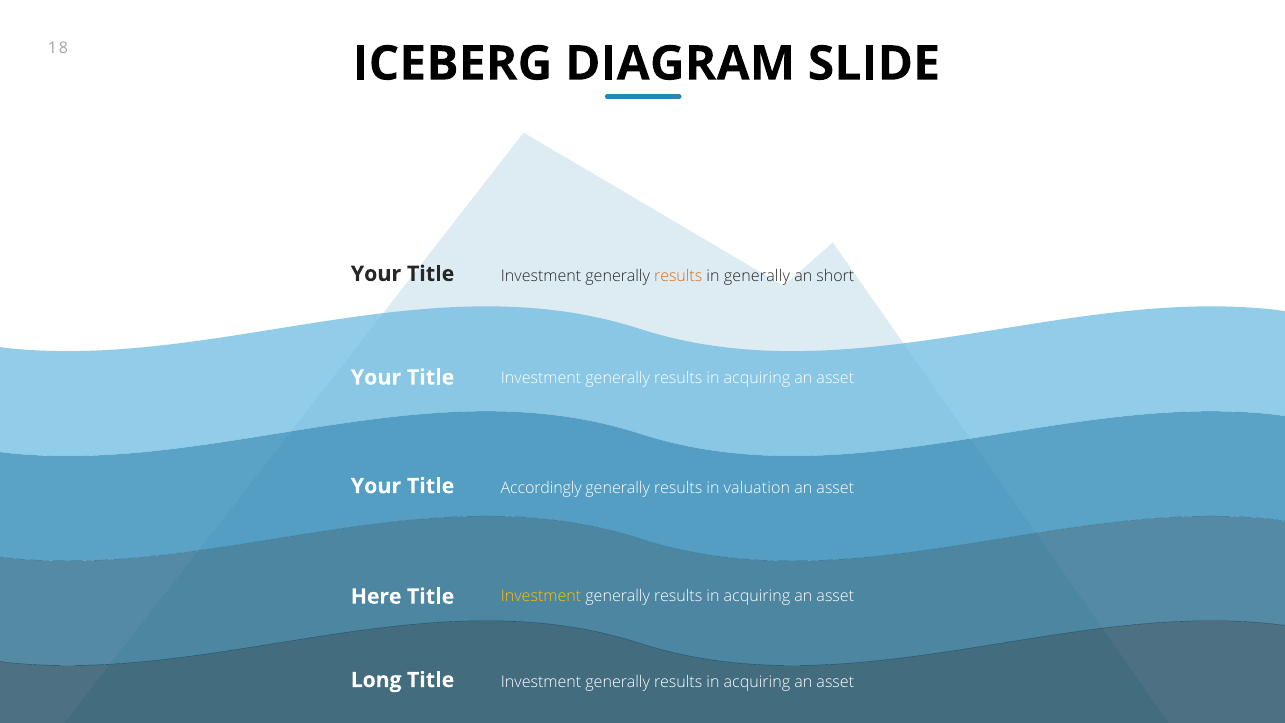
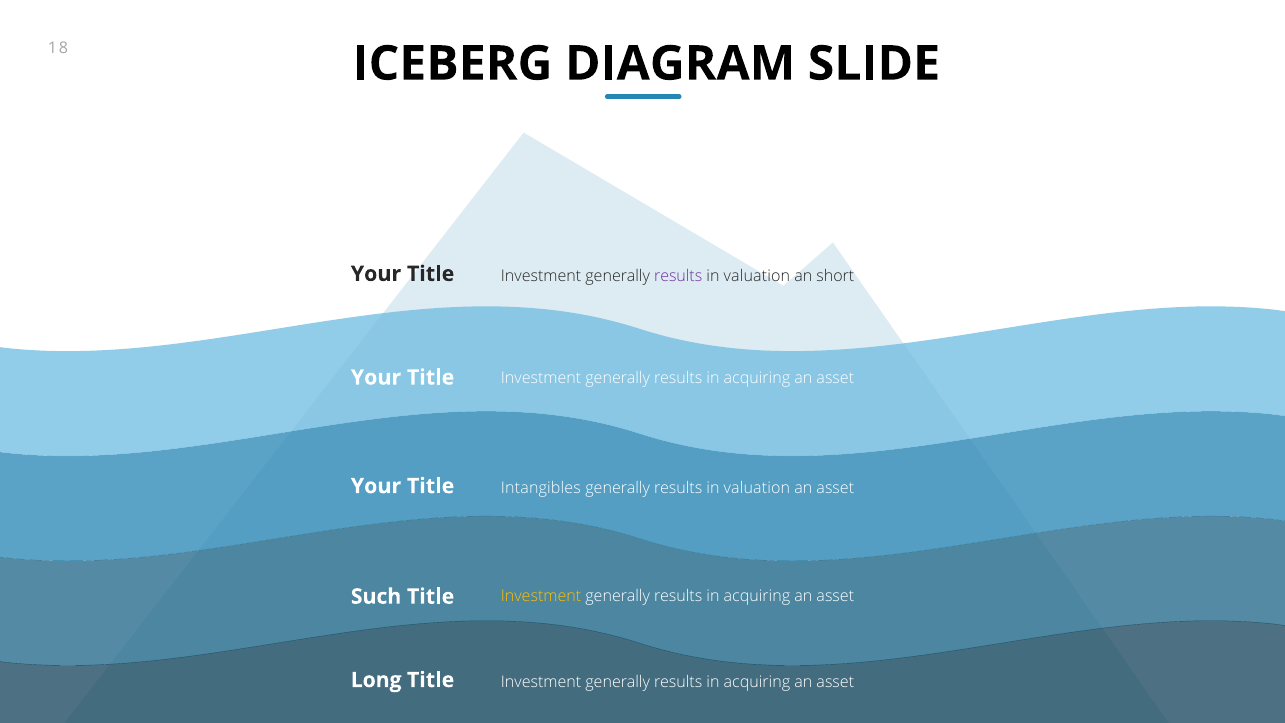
results at (678, 276) colour: orange -> purple
generally at (757, 276): generally -> valuation
Accordingly: Accordingly -> Intangibles
Here: Here -> Such
